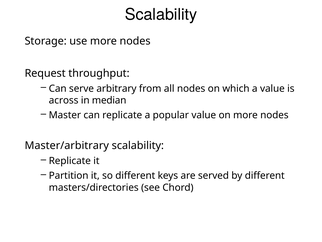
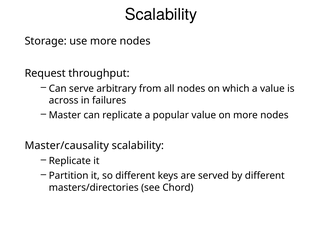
median: median -> failures
Master/arbitrary: Master/arbitrary -> Master/causality
